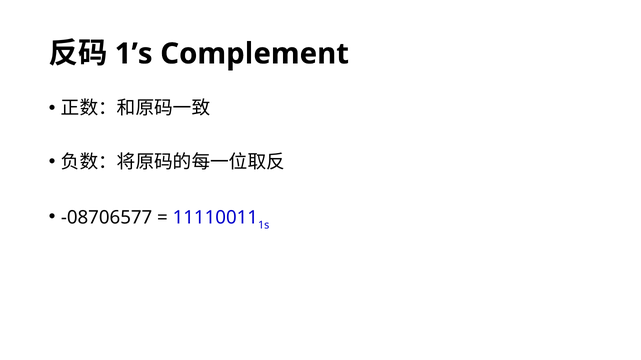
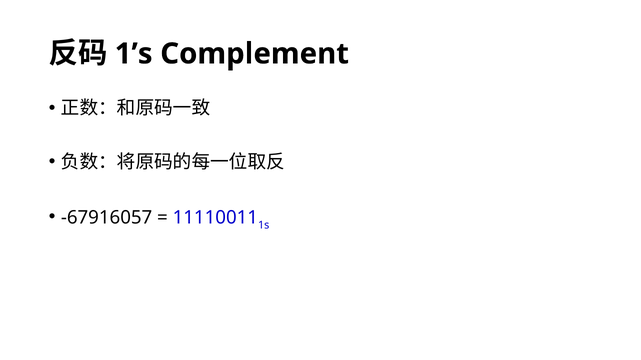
-08706577: -08706577 -> -67916057
